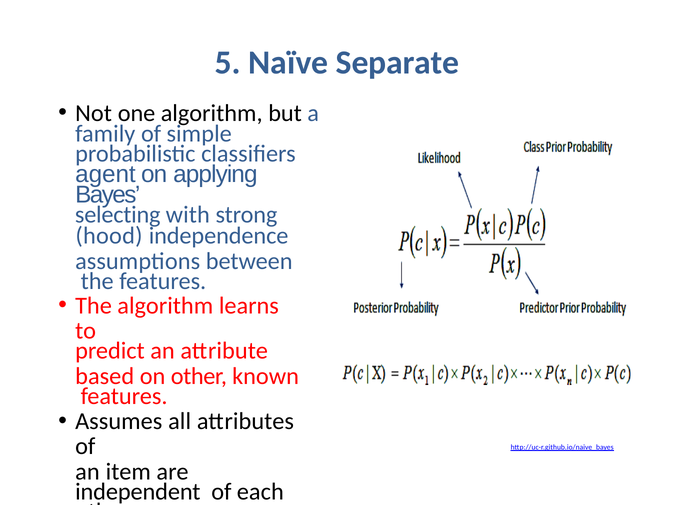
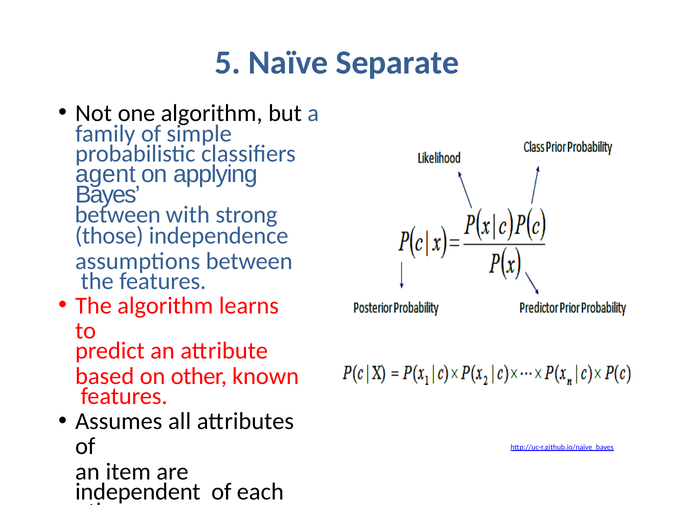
selecting at (118, 215): selecting -> between
hood: hood -> those
